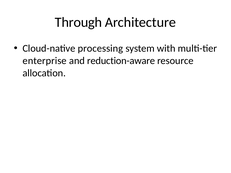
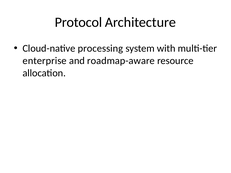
Through: Through -> Protocol
reduction-aware: reduction-aware -> roadmap-aware
